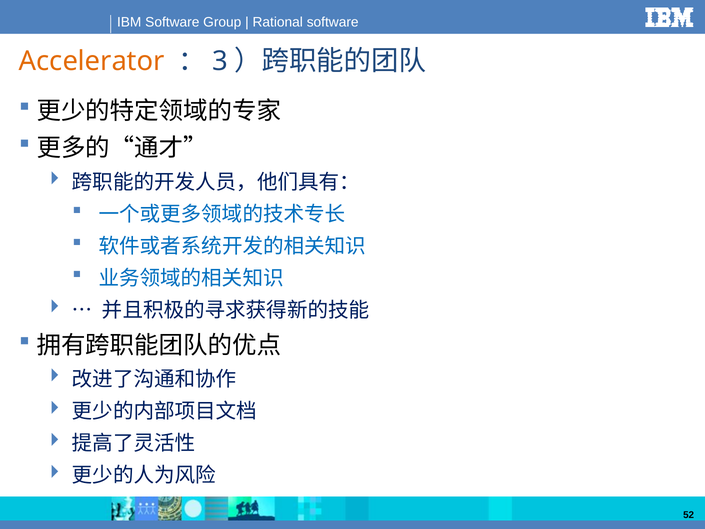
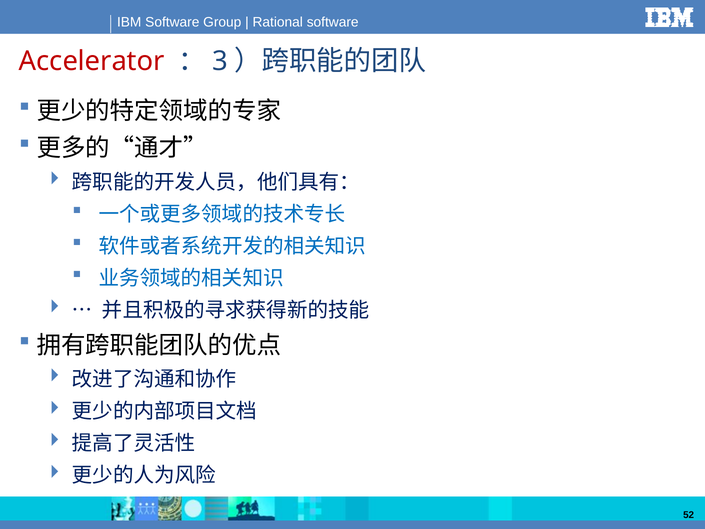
Accelerator colour: orange -> red
